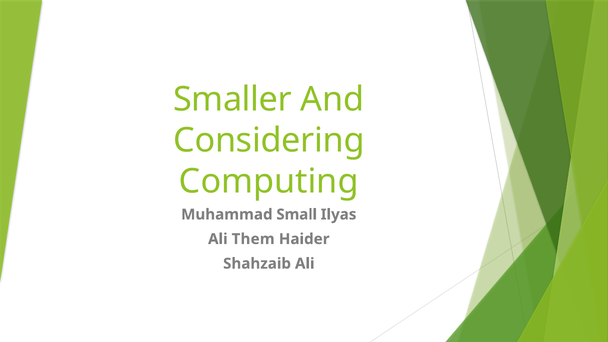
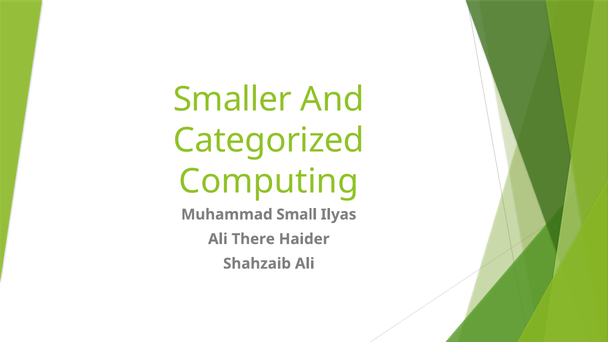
Considering: Considering -> Categorized
Them: Them -> There
